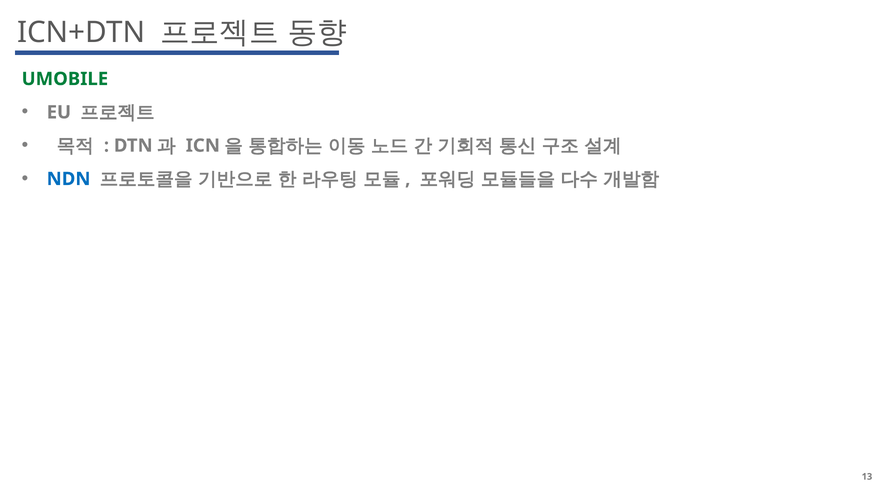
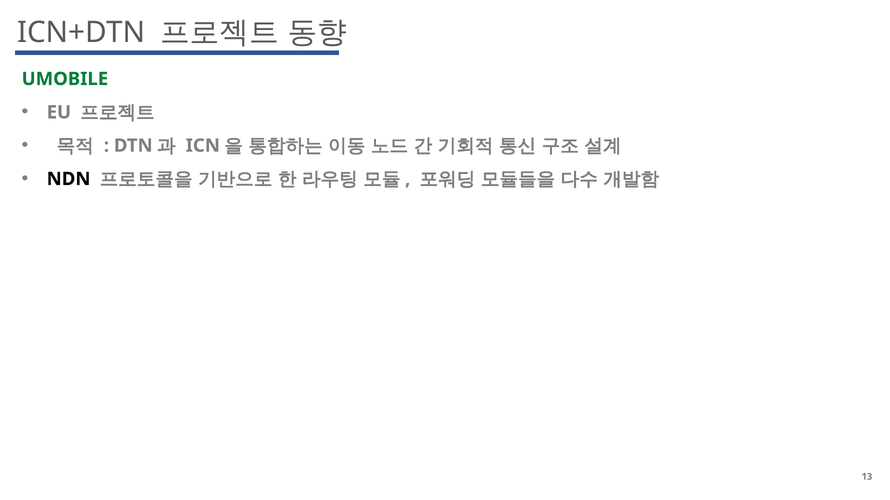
NDN colour: blue -> black
